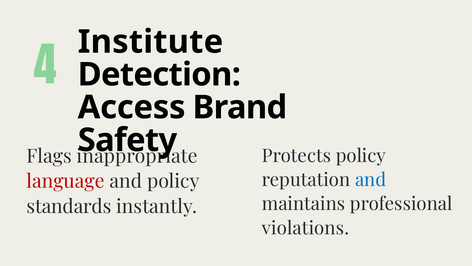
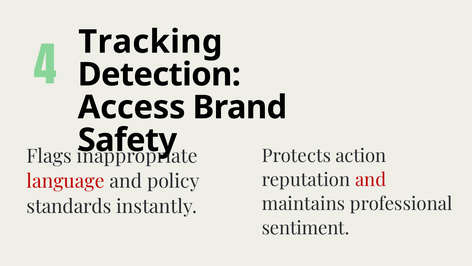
Institute: Institute -> Tracking
Protects policy: policy -> action
and at (371, 180) colour: blue -> red
violations: violations -> sentiment
